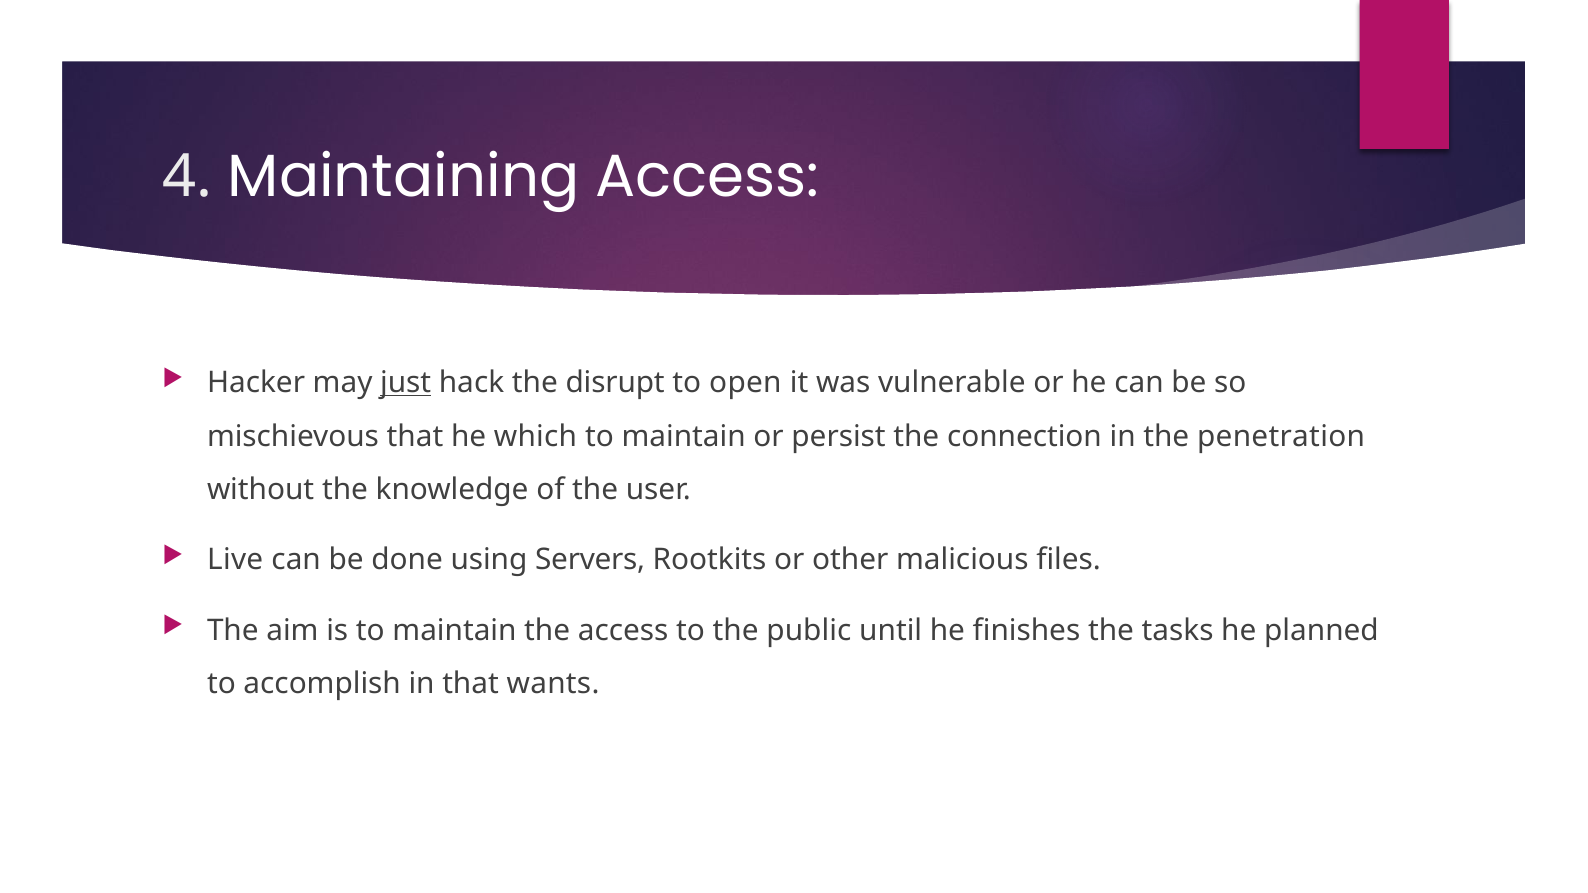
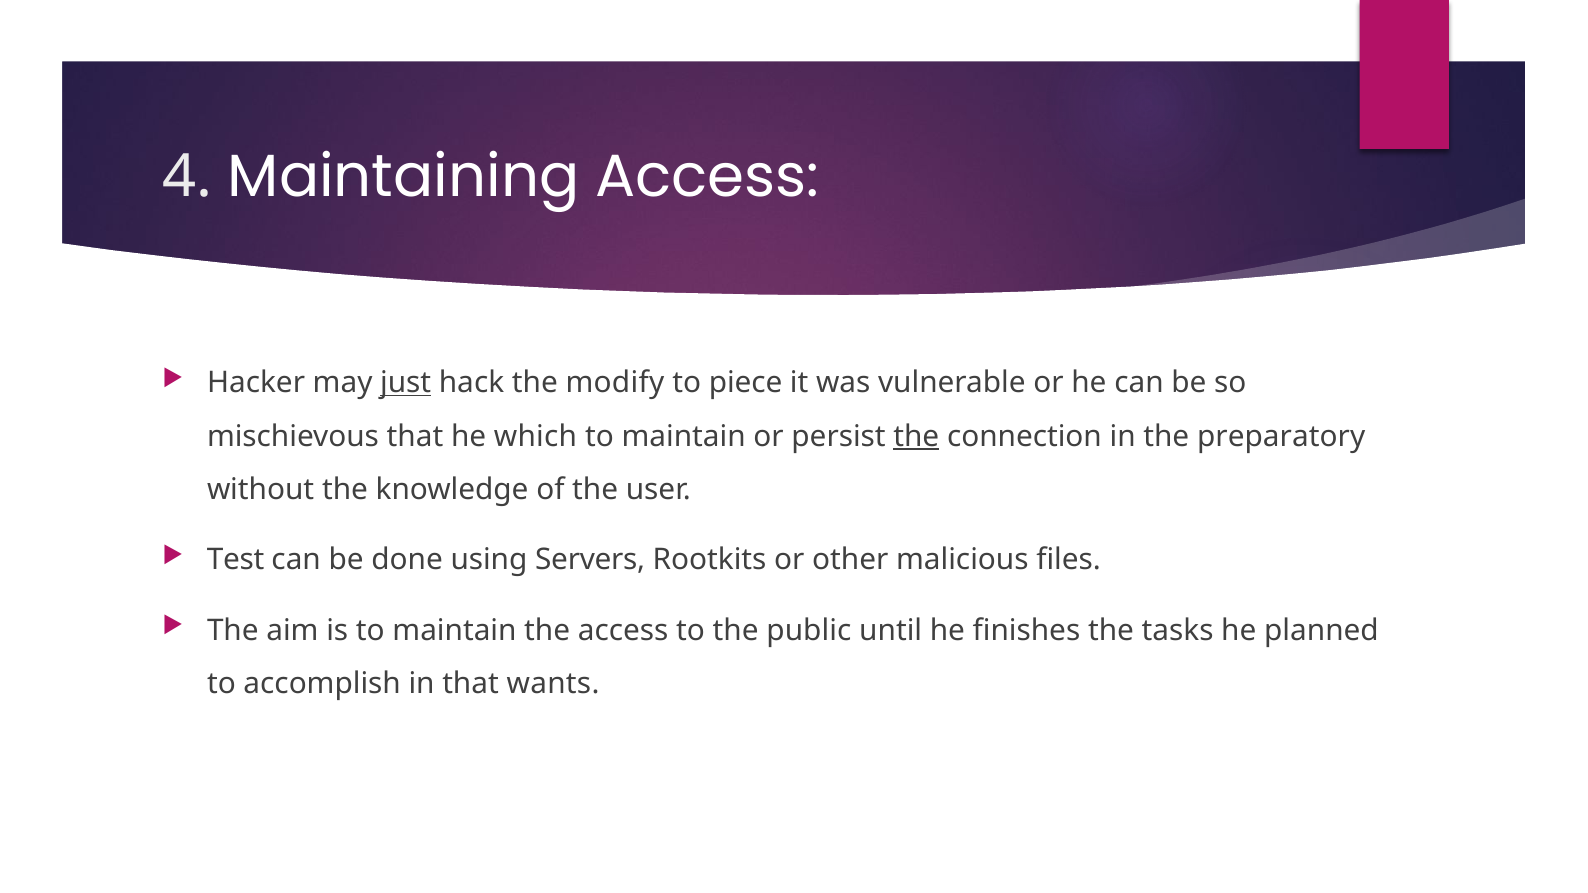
disrupt: disrupt -> modify
open: open -> piece
the at (916, 436) underline: none -> present
penetration: penetration -> preparatory
Live: Live -> Test
